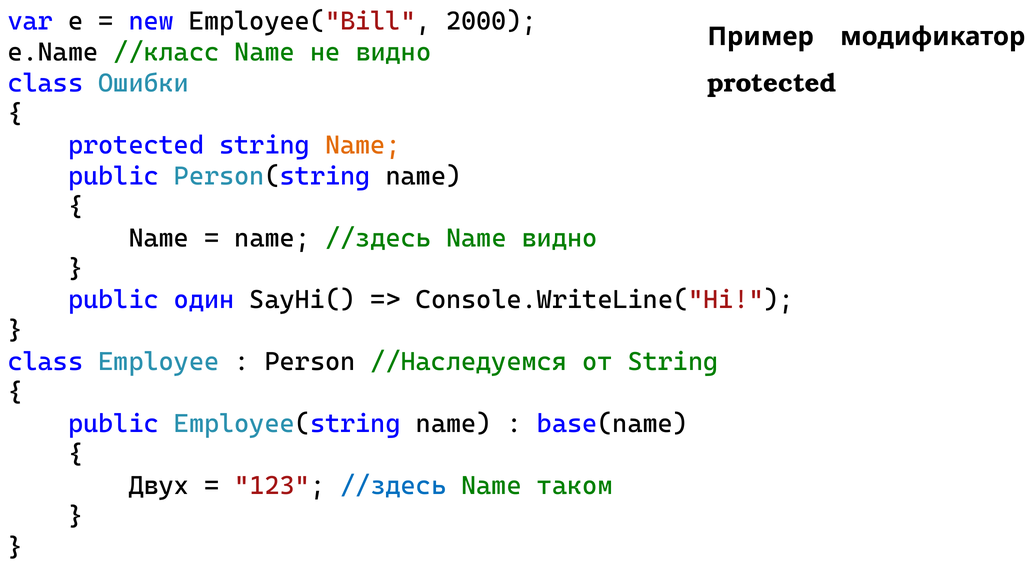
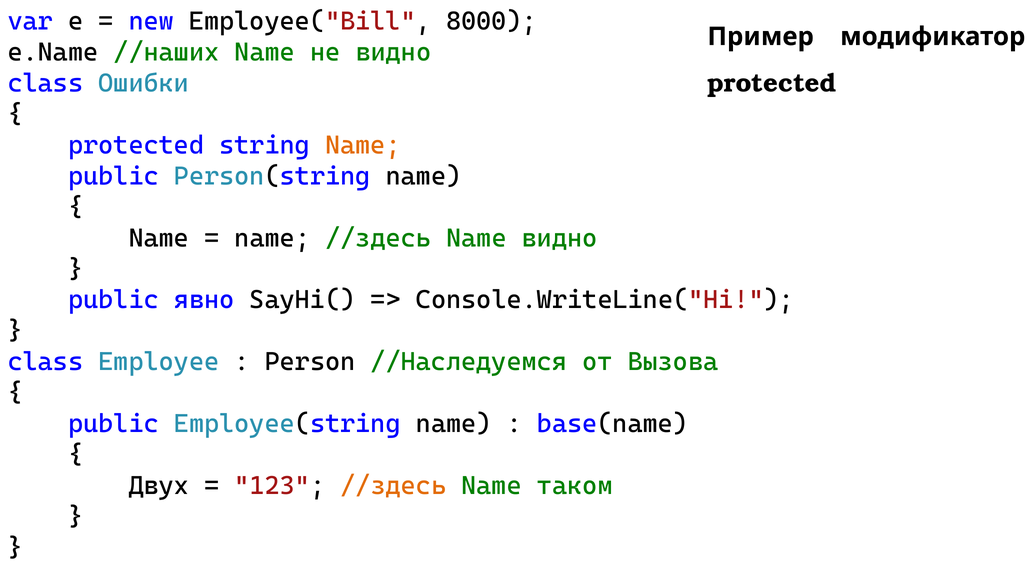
2000: 2000 -> 8000
//класс: //класс -> //наших
один: один -> явно
от String: String -> Вызова
//здесь at (393, 486) colour: blue -> orange
